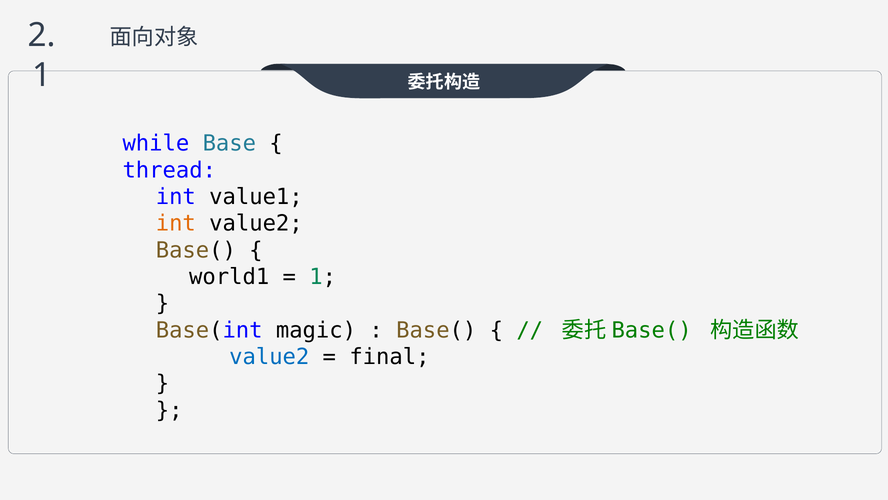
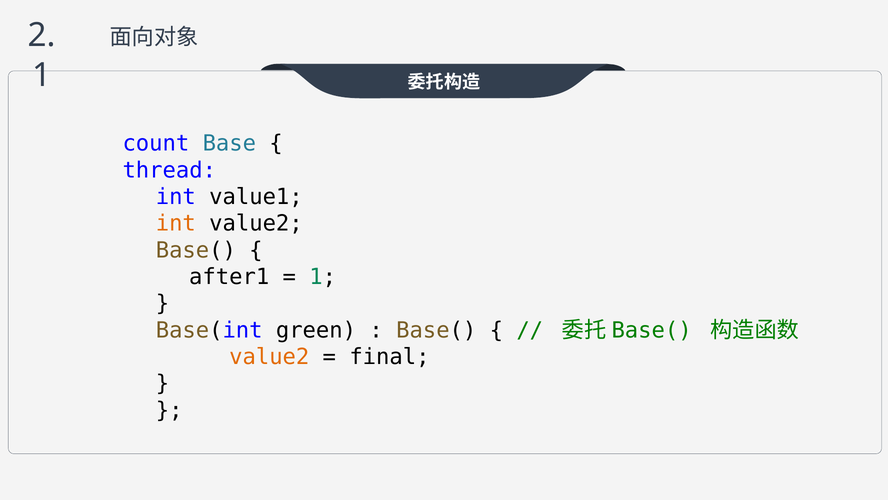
while: while -> count
world1: world1 -> after1
magic: magic -> green
value2 at (269, 357) colour: blue -> orange
